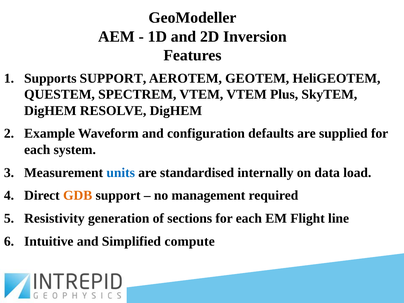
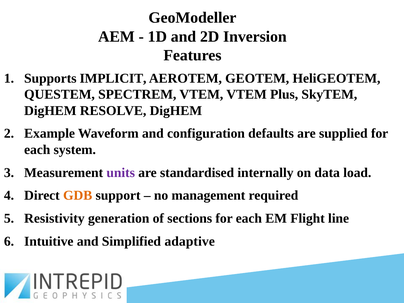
Supports SUPPORT: SUPPORT -> IMPLICIT
units colour: blue -> purple
compute: compute -> adaptive
